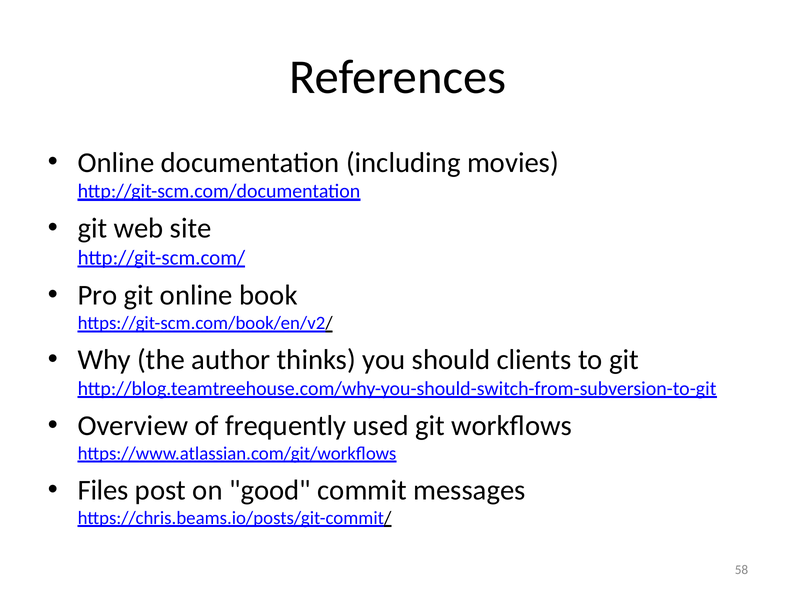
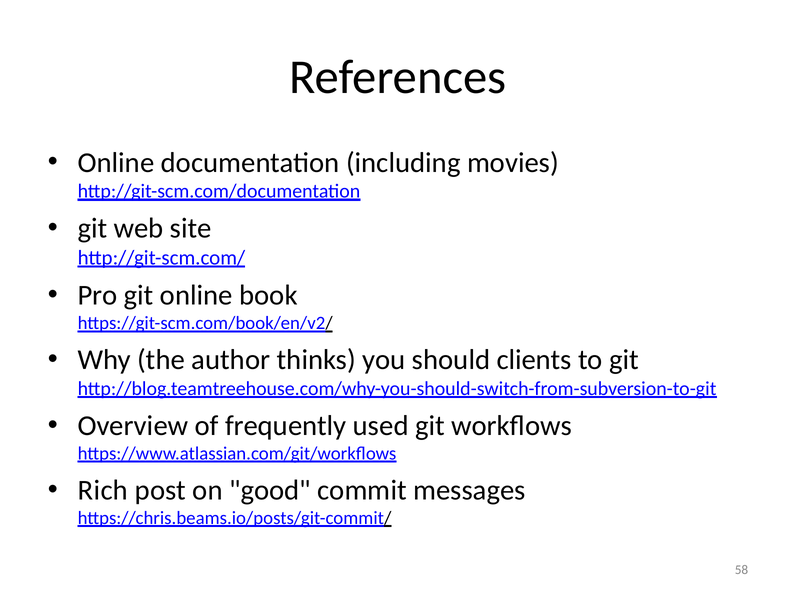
Files: Files -> Rich
